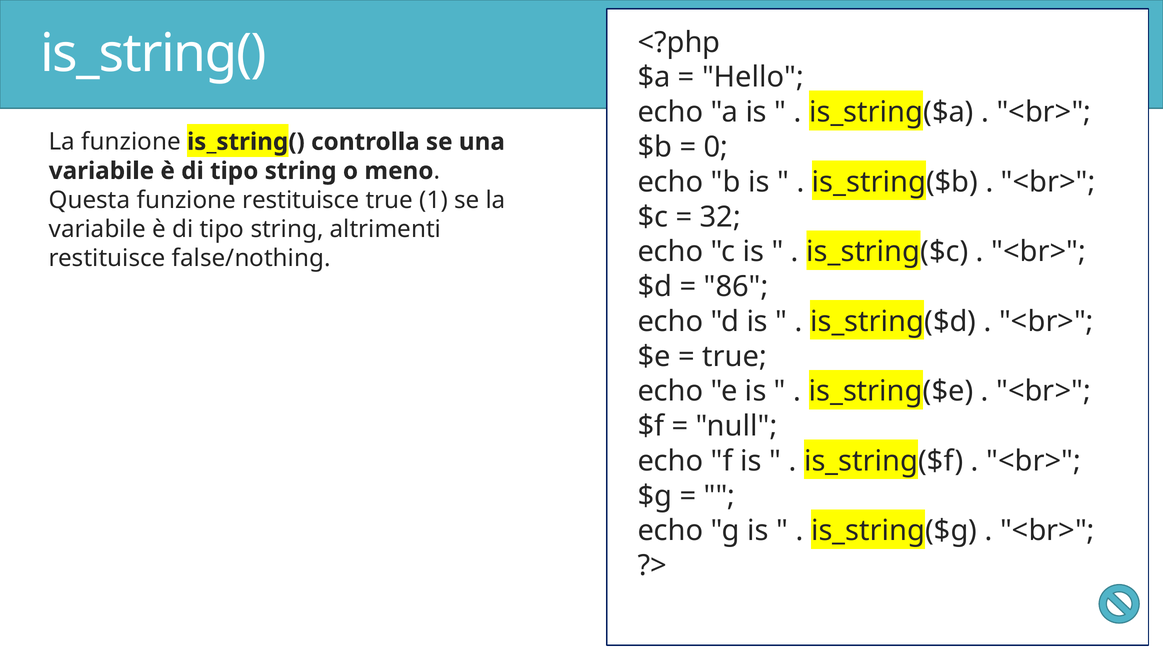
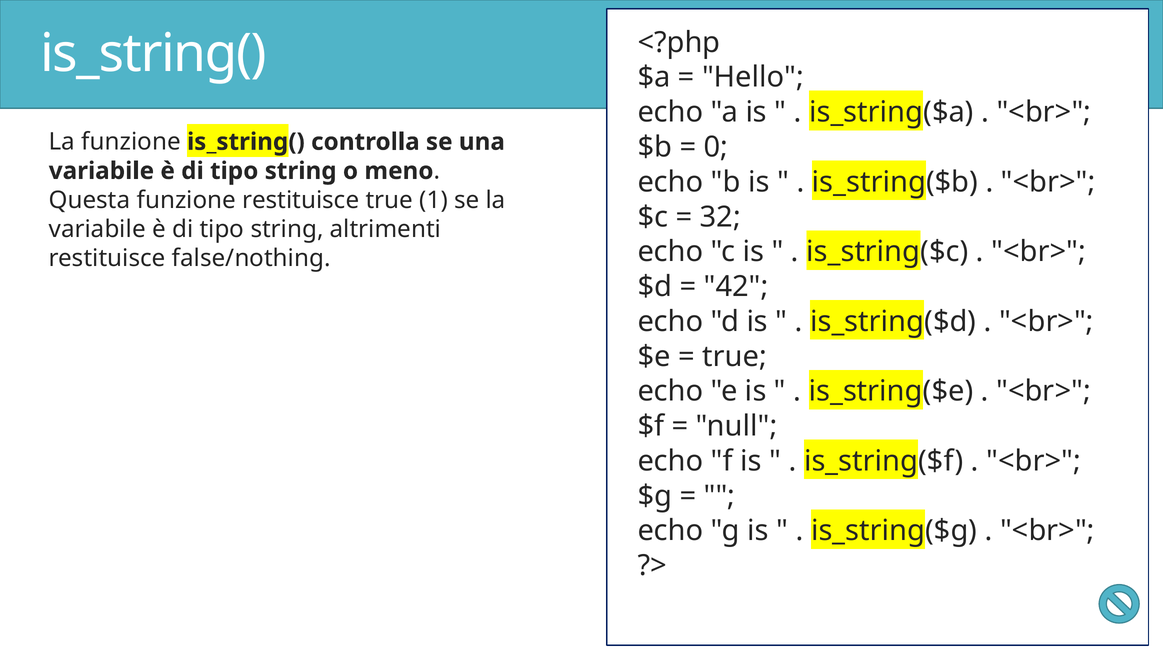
86: 86 -> 42
